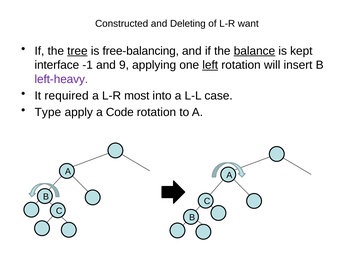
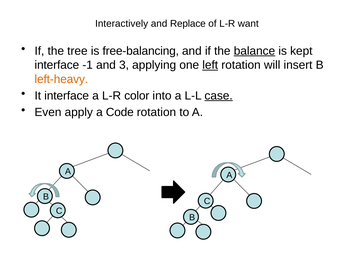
Constructed: Constructed -> Interactively
Deleting: Deleting -> Replace
tree underline: present -> none
9: 9 -> 3
left-heavy colour: purple -> orange
It required: required -> interface
most: most -> color
case underline: none -> present
Type: Type -> Even
